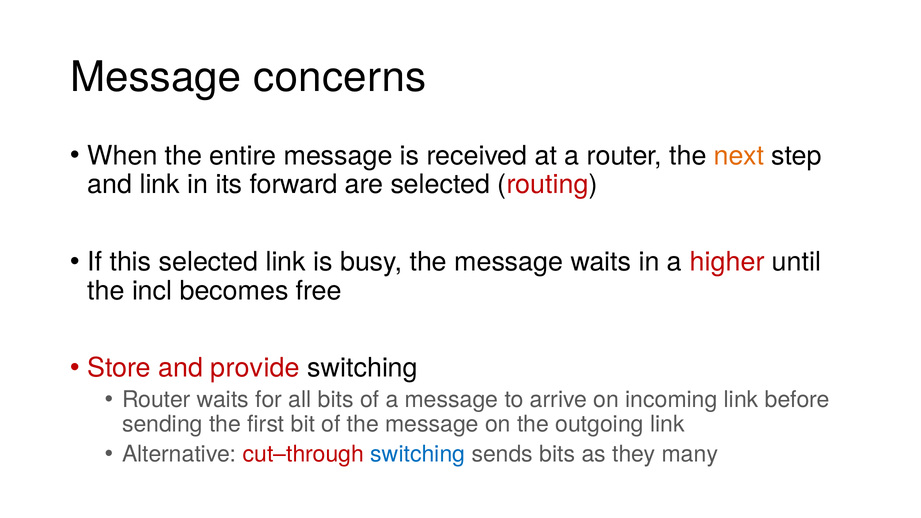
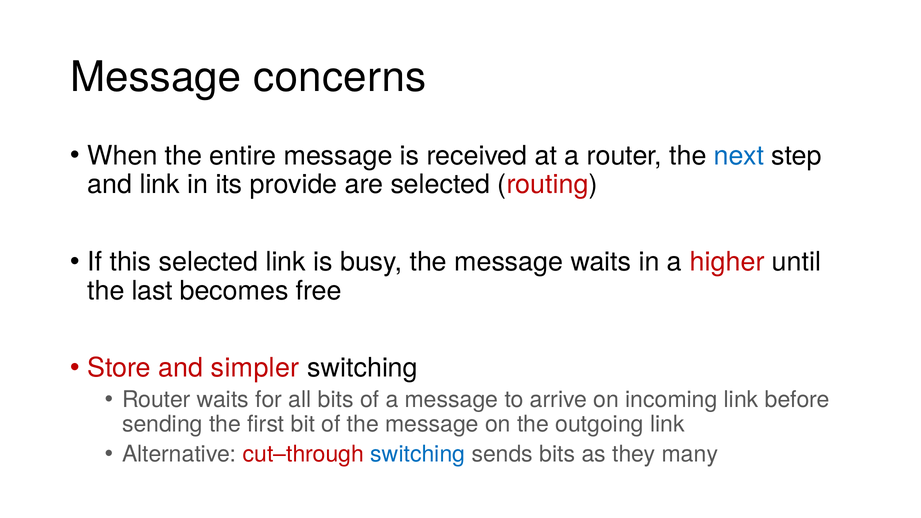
next colour: orange -> blue
forward: forward -> provide
incl: incl -> last
provide: provide -> simpler
